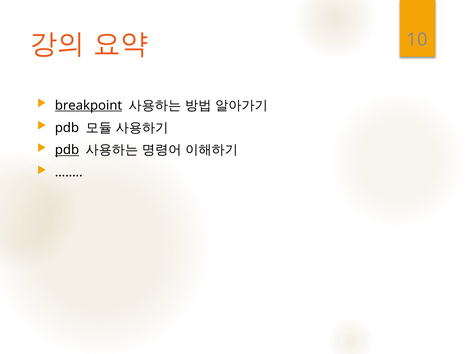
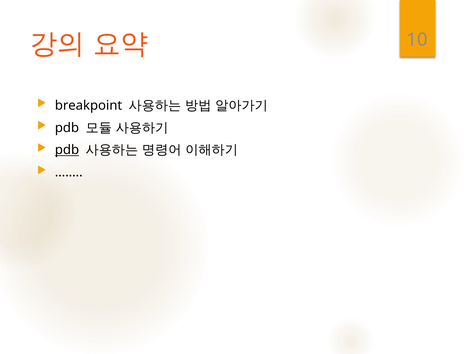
breakpoint underline: present -> none
